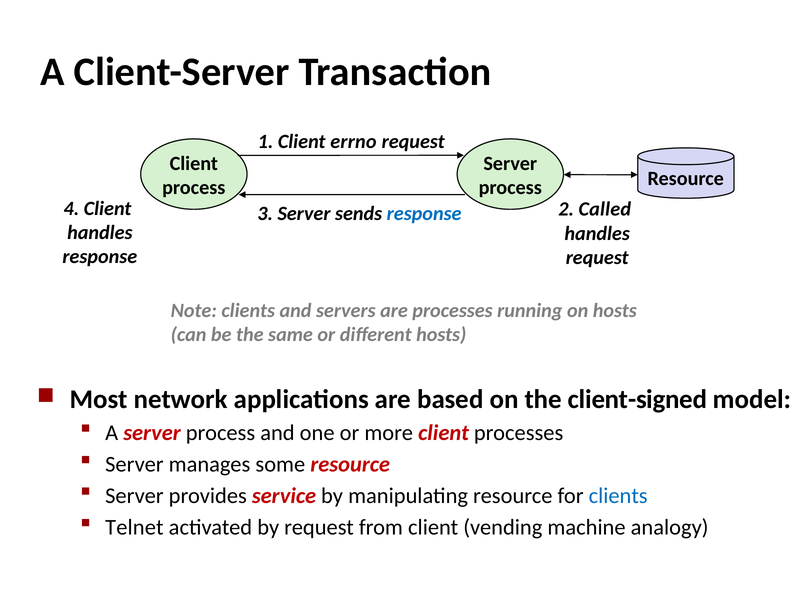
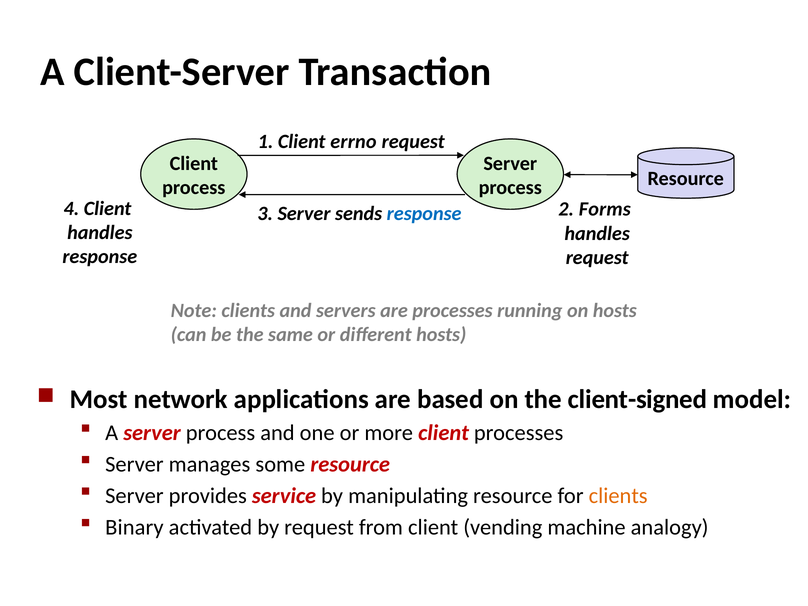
Called: Called -> Forms
clients at (618, 496) colour: blue -> orange
Telnet: Telnet -> Binary
